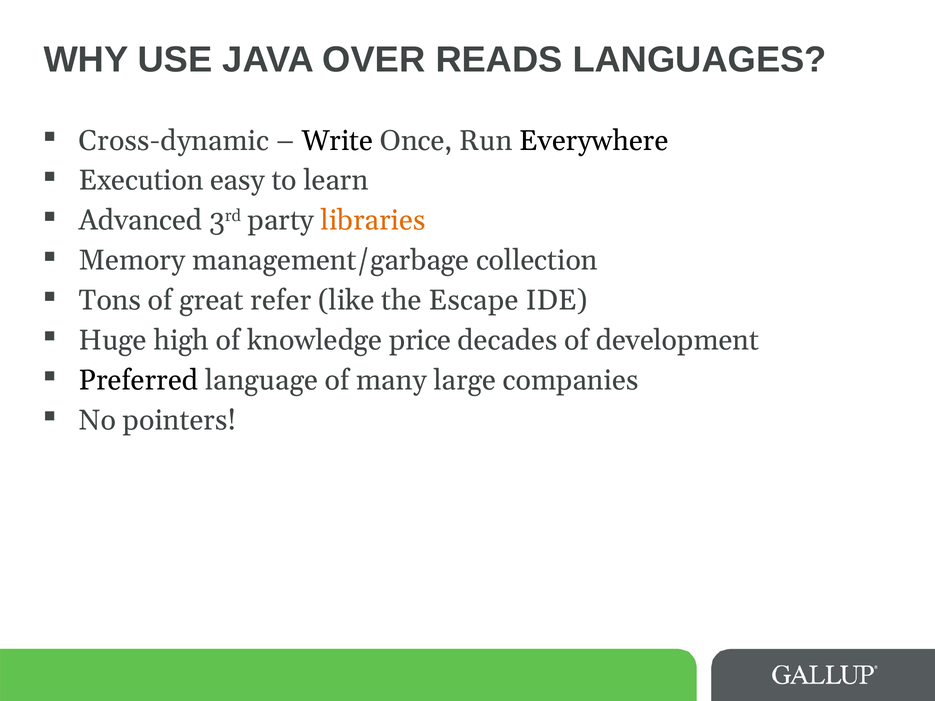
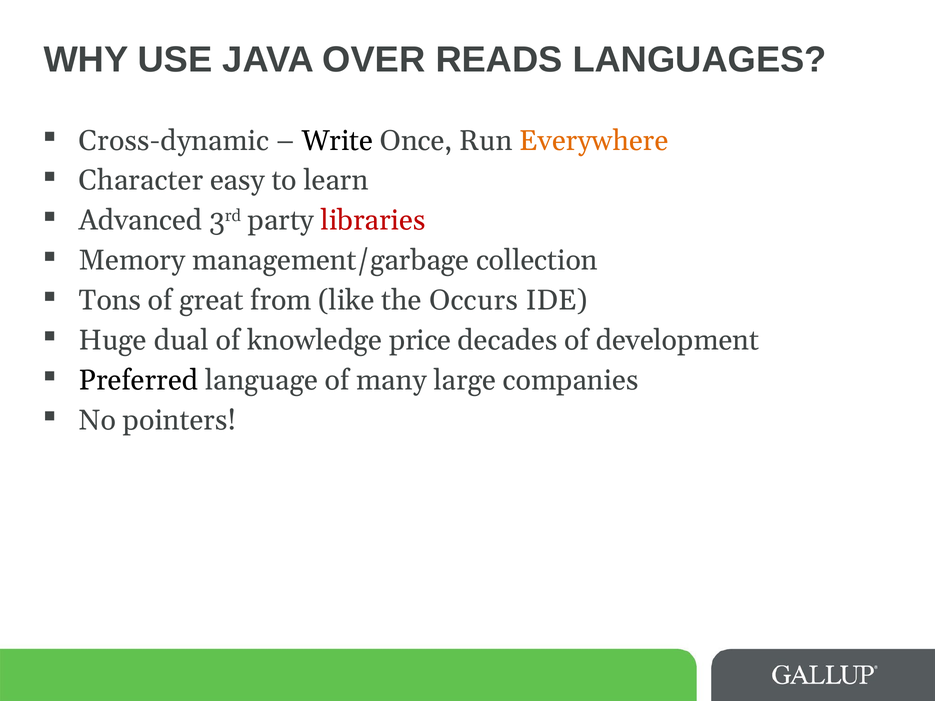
Everywhere colour: black -> orange
Execution: Execution -> Character
libraries colour: orange -> red
refer: refer -> from
Escape: Escape -> Occurs
high: high -> dual
